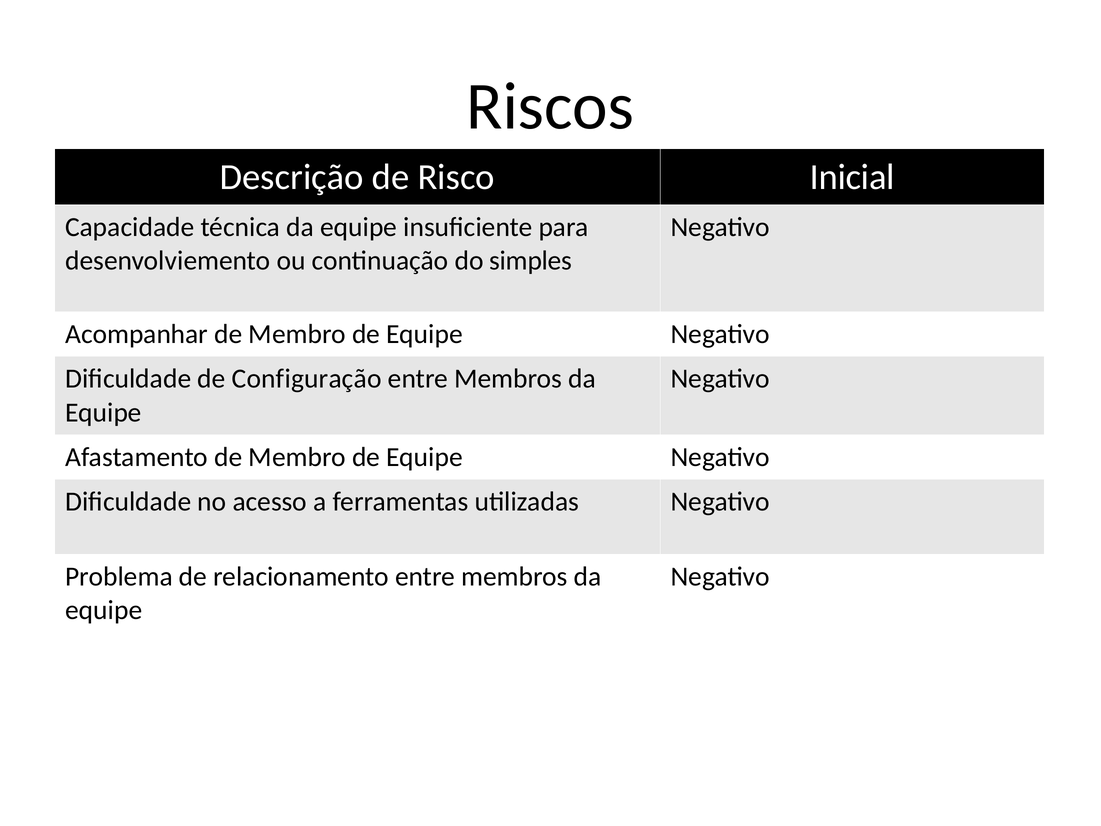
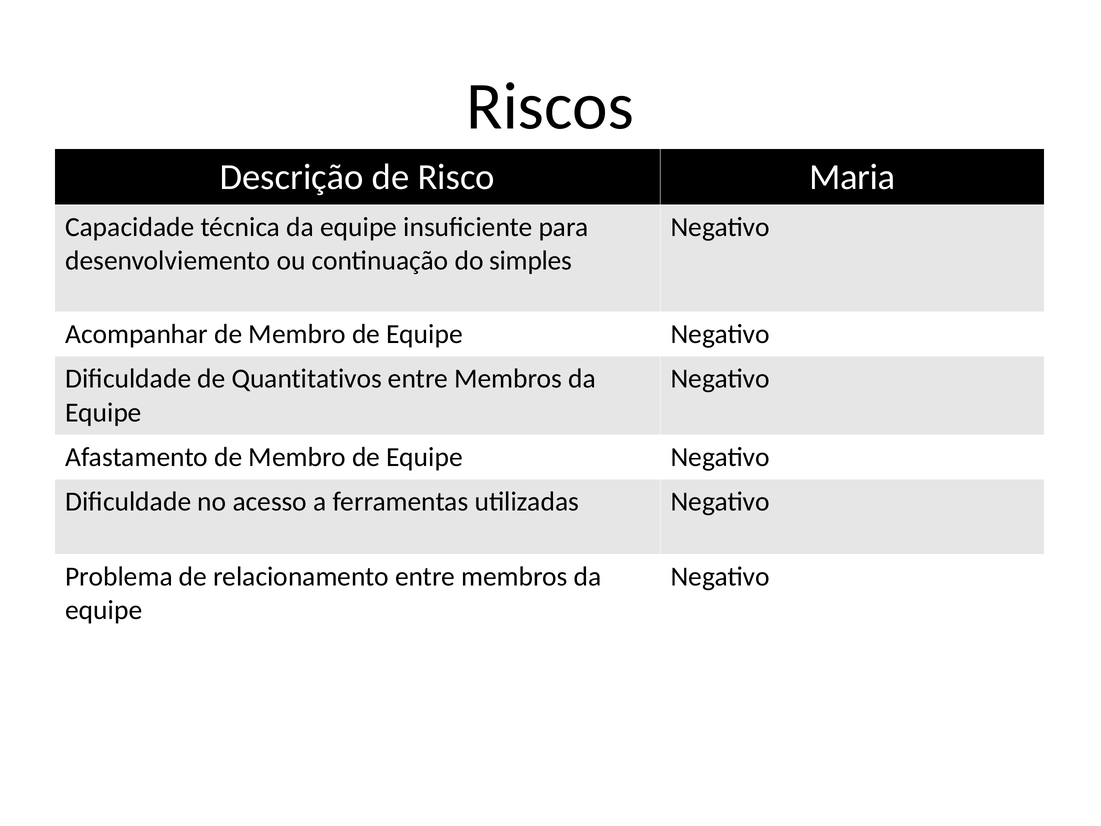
Inicial: Inicial -> Maria
Configuração: Configuração -> Quantitativos
